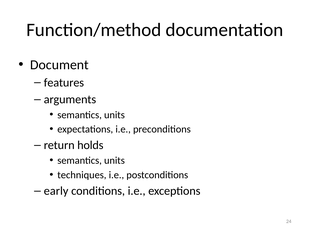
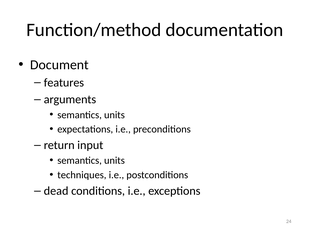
holds: holds -> input
early: early -> dead
